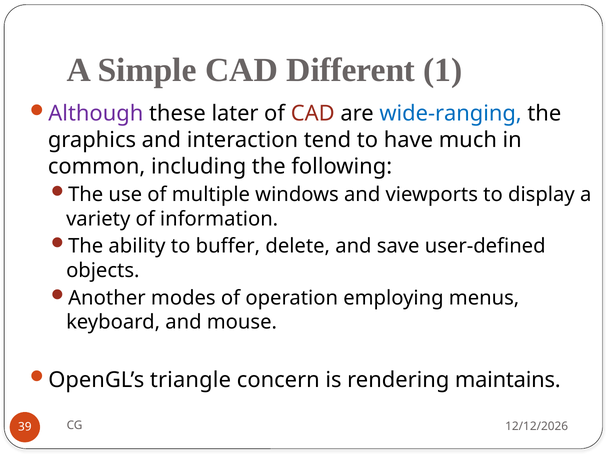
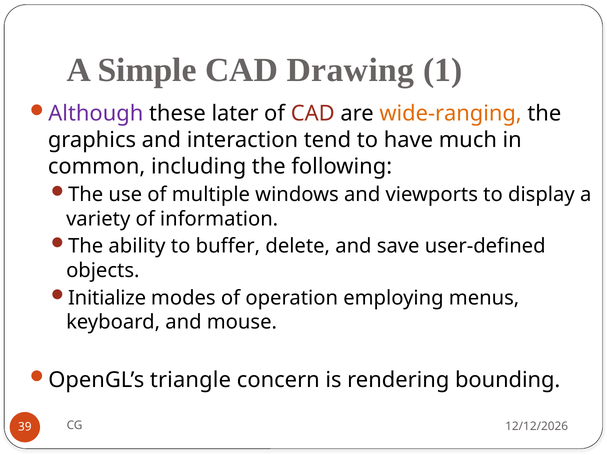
Different: Different -> Drawing
wide-ranging colour: blue -> orange
Another: Another -> Initialize
maintains: maintains -> bounding
